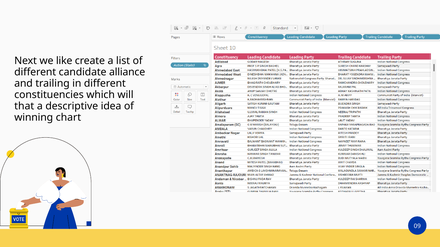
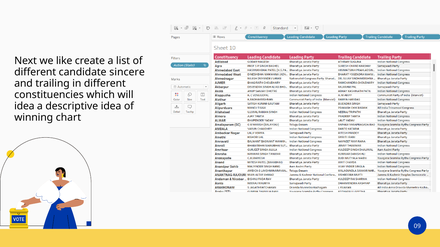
alliance: alliance -> sincere
that at (24, 106): that -> idea
